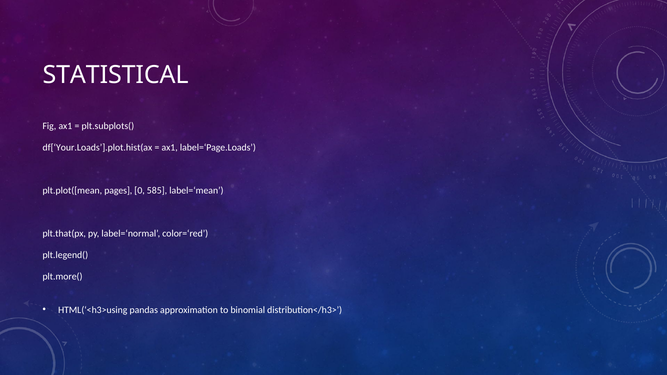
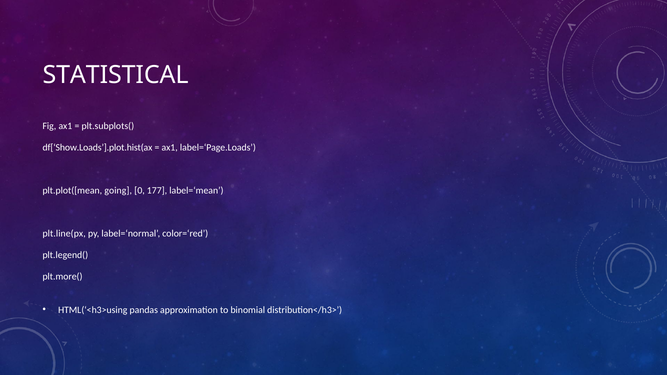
df[‘Your.Loads’].plot.hist(ax: df[‘Your.Loads’].plot.hist(ax -> df[‘Show.Loads’].plot.hist(ax
pages: pages -> going
585: 585 -> 177
plt.that(px: plt.that(px -> plt.line(px
